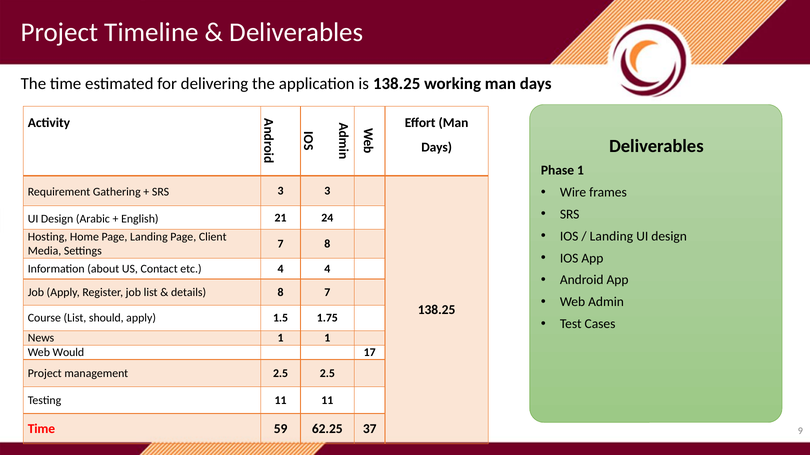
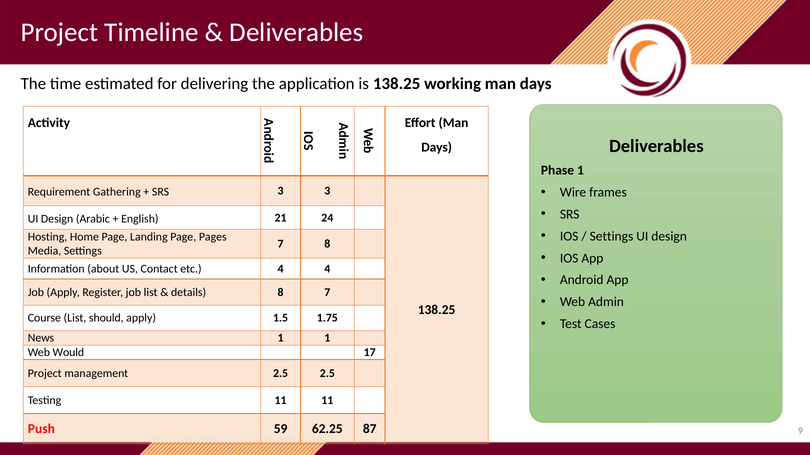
Landing at (611, 237): Landing -> Settings
Client: Client -> Pages
Time at (41, 429): Time -> Push
37: 37 -> 87
